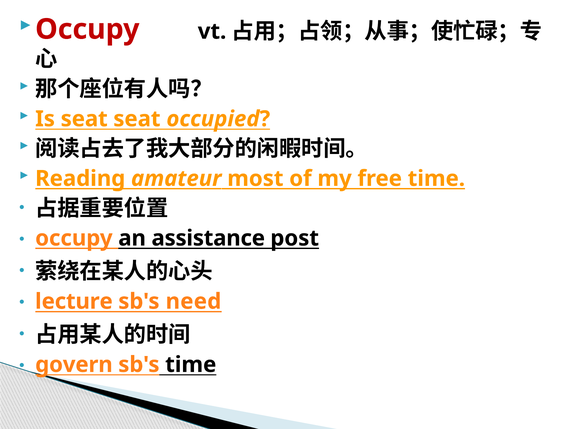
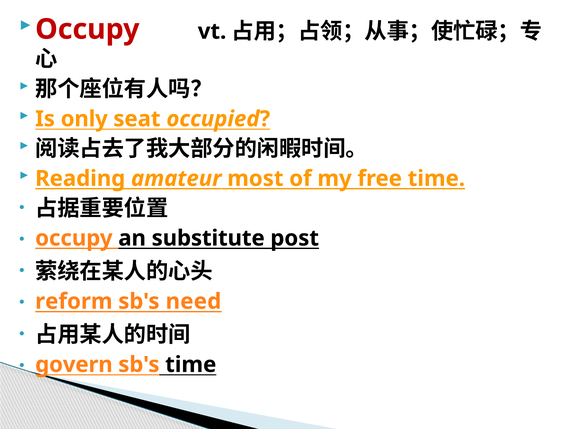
Is seat: seat -> only
assistance: assistance -> substitute
lecture: lecture -> reform
